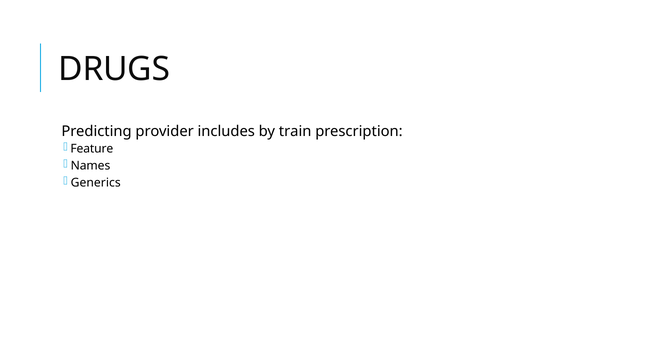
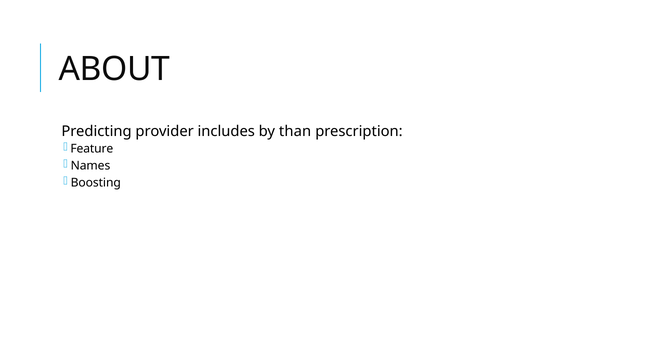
DRUGS: DRUGS -> ABOUT
train: train -> than
Generics: Generics -> Boosting
